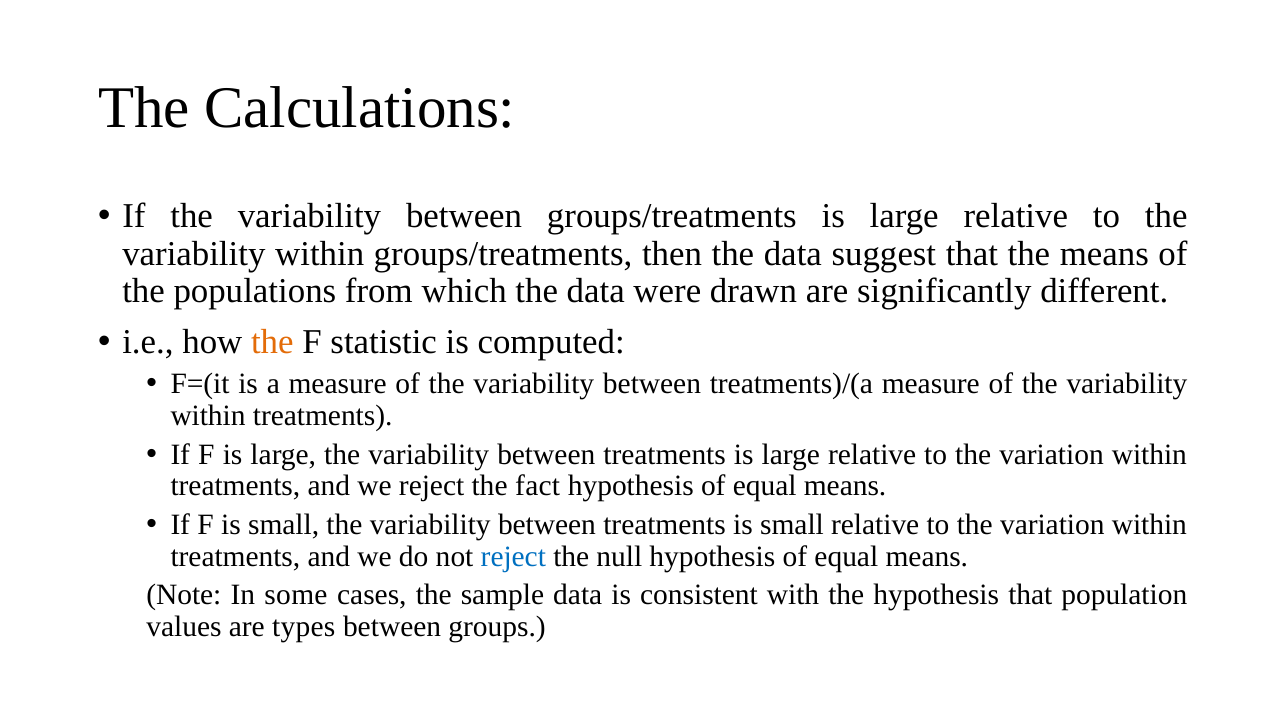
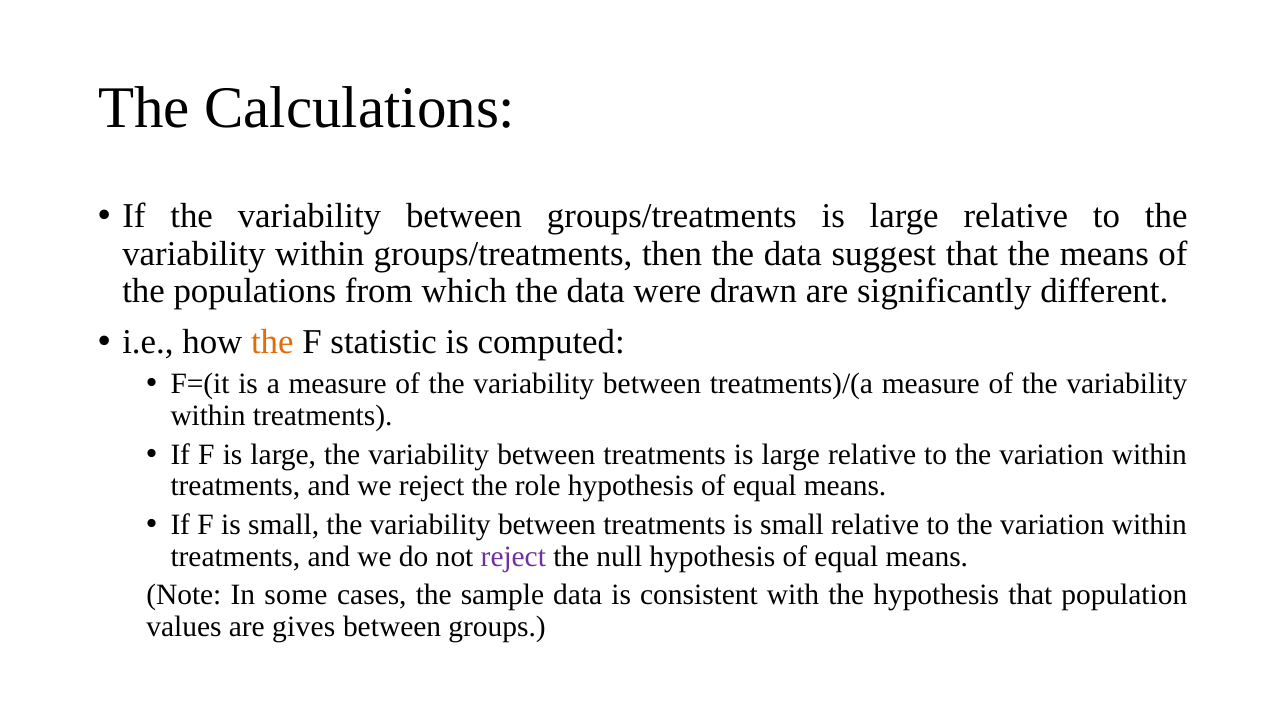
fact: fact -> role
reject at (513, 556) colour: blue -> purple
types: types -> gives
